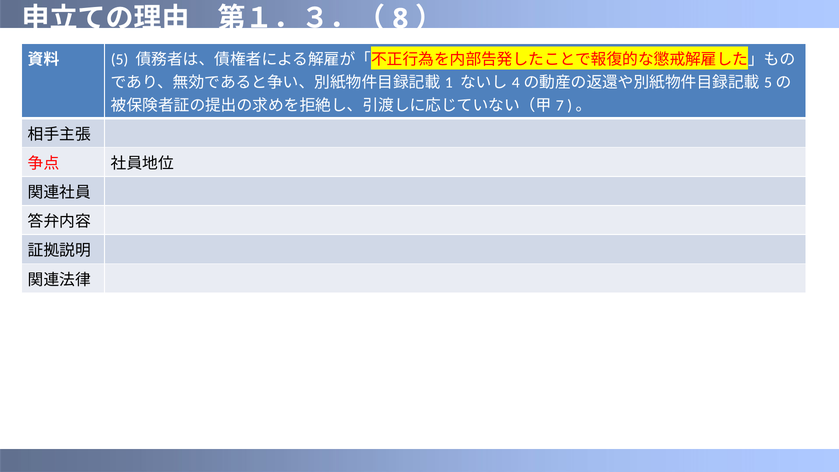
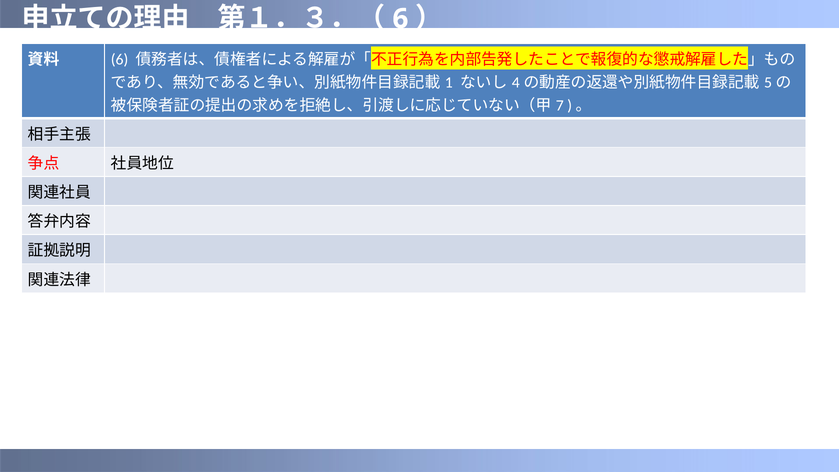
8 at (400, 19): 8 -> 6
5 at (120, 60): 5 -> 6
